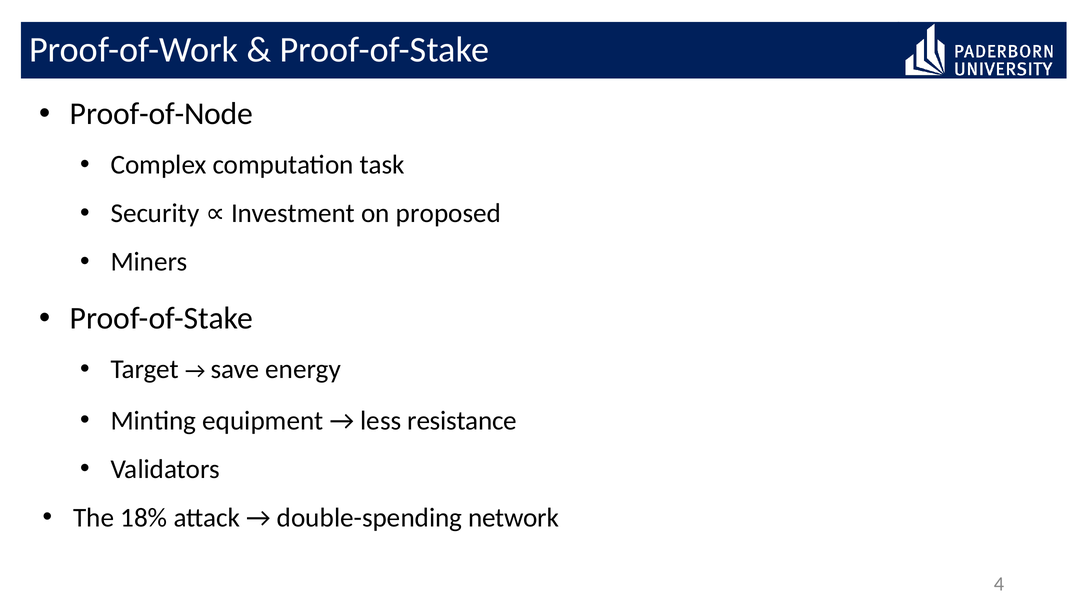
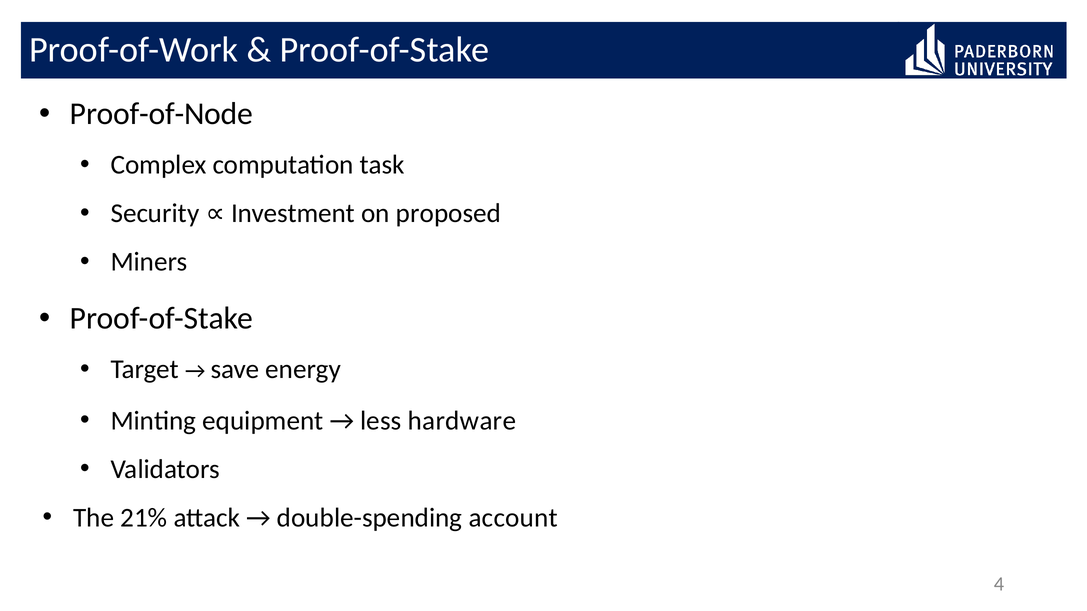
resistance: resistance -> hardware
18%: 18% -> 21%
network: network -> account
